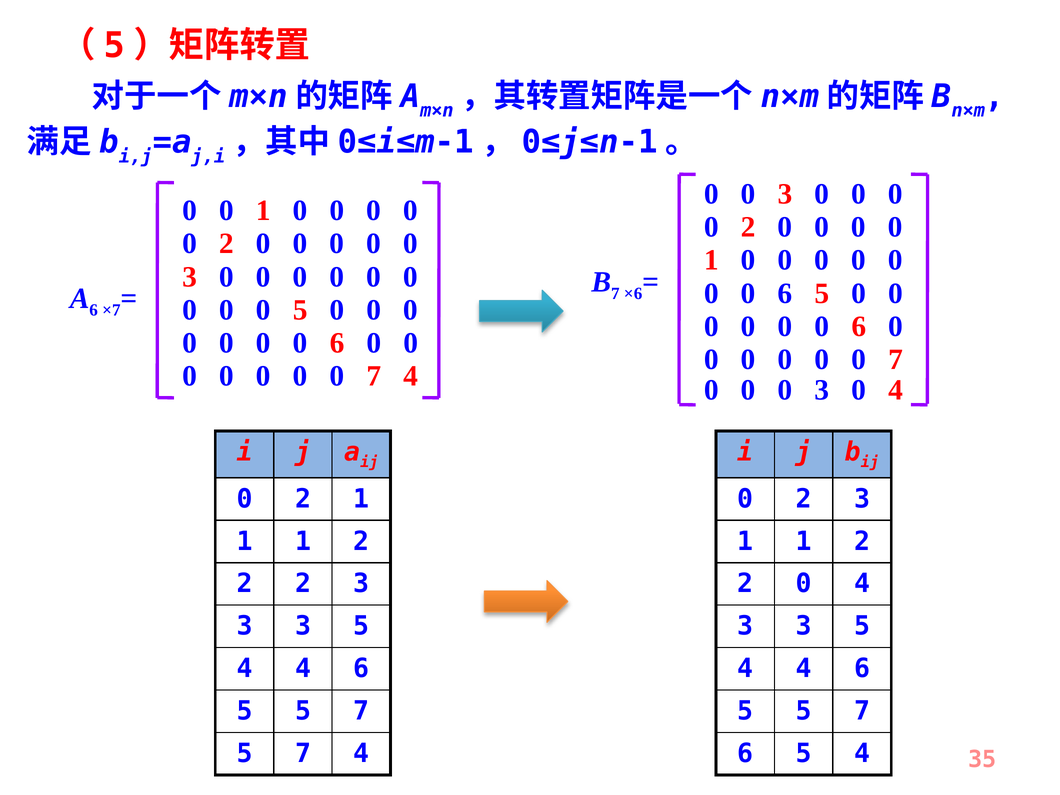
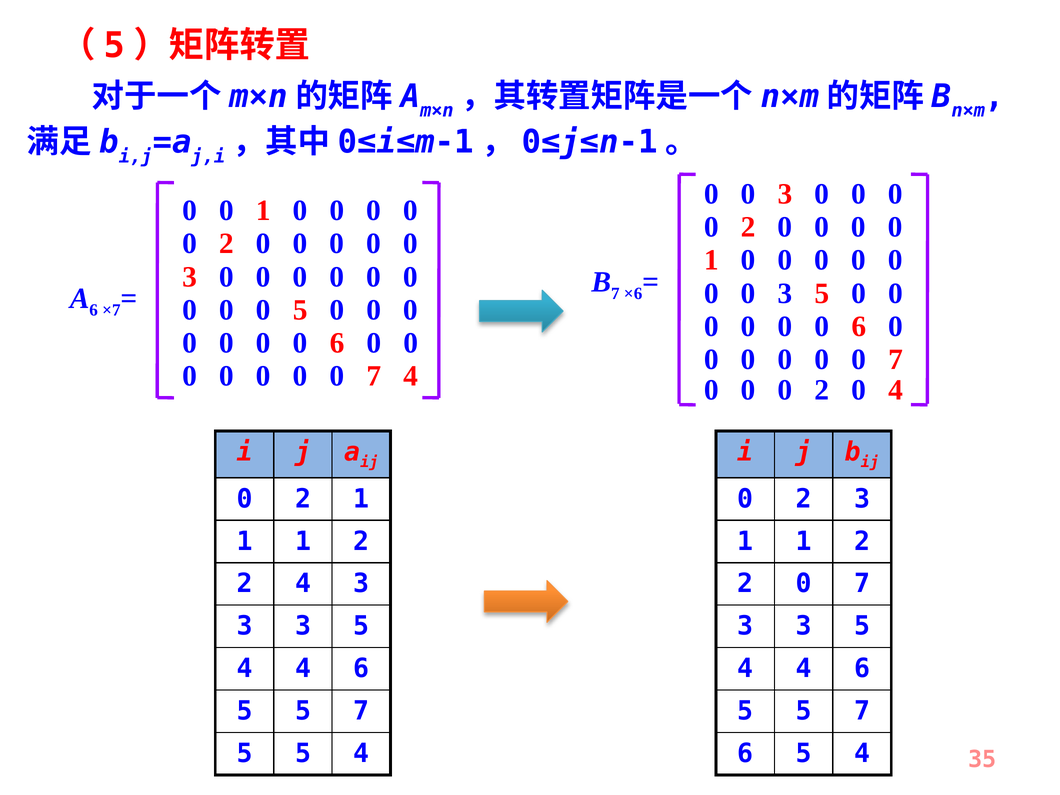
6 at (785, 293): 6 -> 3
3 at (822, 390): 3 -> 2
2 at (303, 584): 2 -> 4
2 0 4: 4 -> 7
7 at (303, 753): 7 -> 5
